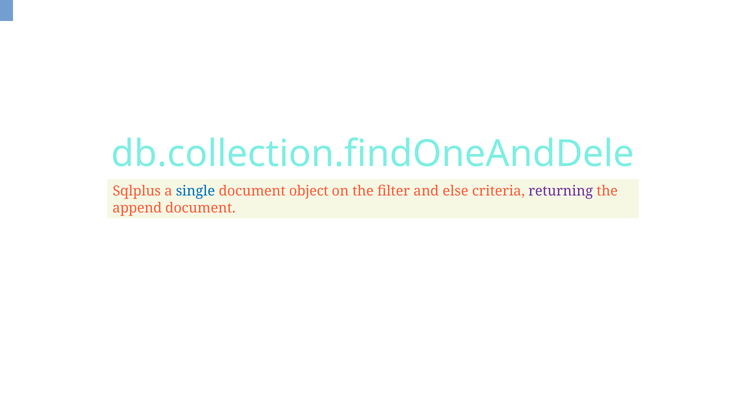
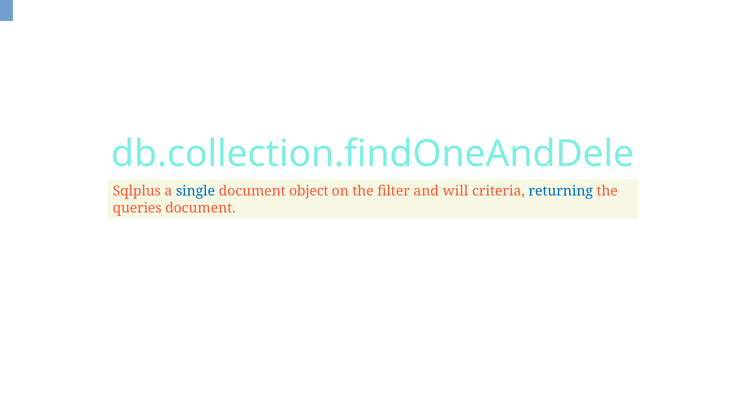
else: else -> will
returning colour: purple -> blue
append: append -> queries
